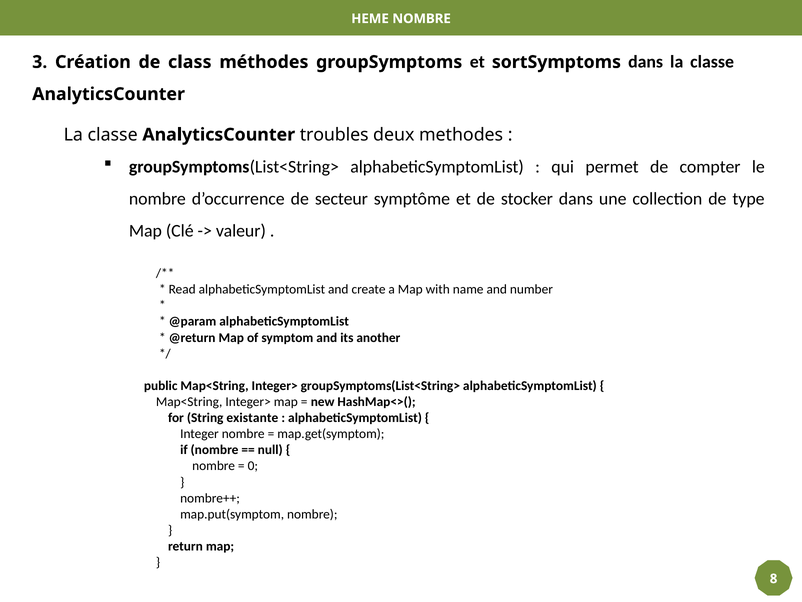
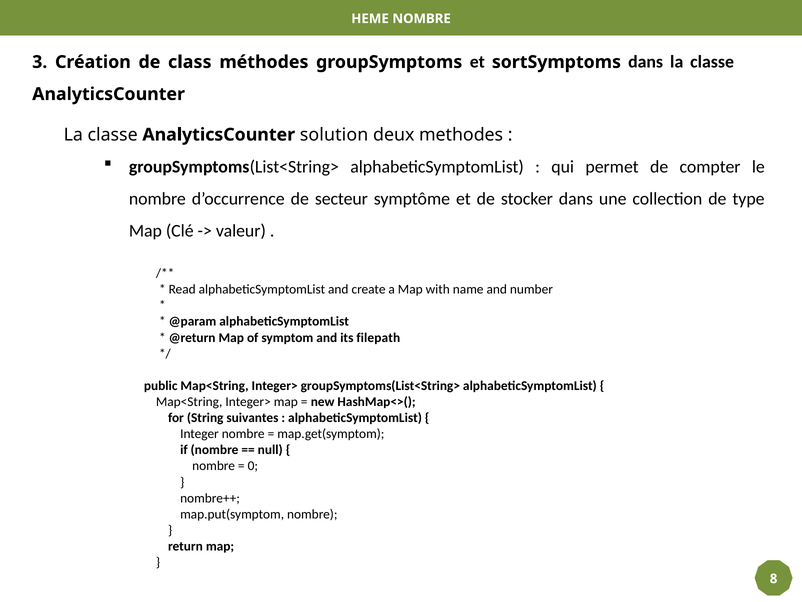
troubles: troubles -> solution
another: another -> filepath
existante: existante -> suivantes
